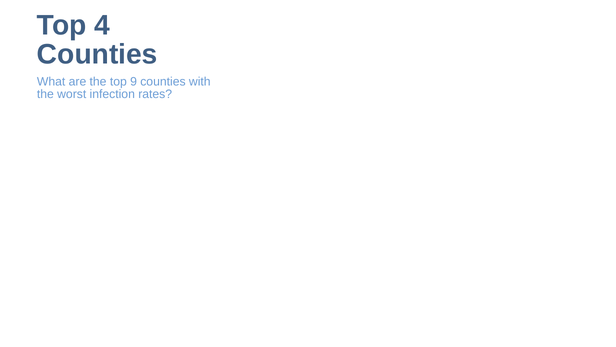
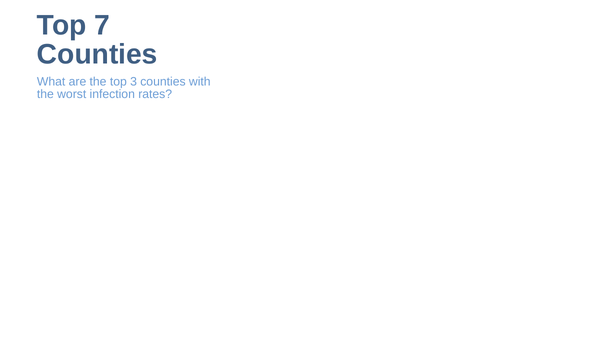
4: 4 -> 7
9: 9 -> 3
